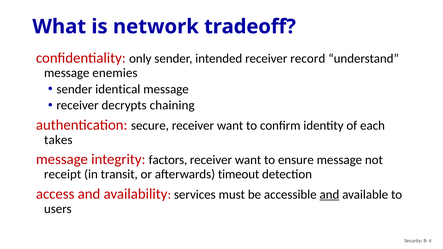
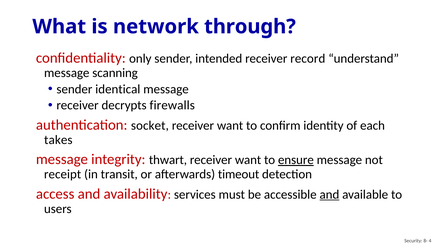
tradeoff: tradeoff -> through
enemies: enemies -> scanning
chaining: chaining -> firewalls
secure: secure -> socket
factors: factors -> thwart
ensure underline: none -> present
